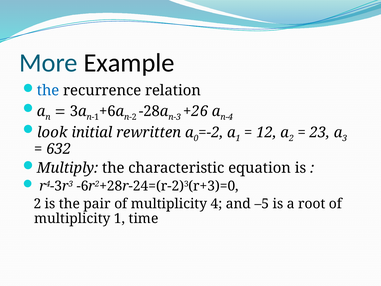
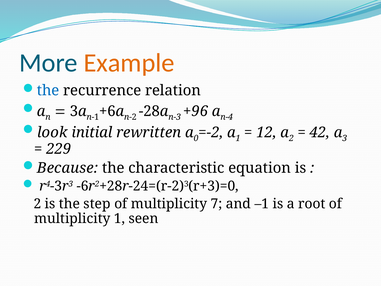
Example colour: black -> orange
+26: +26 -> +96
23: 23 -> 42
632: 632 -> 229
Multiply: Multiply -> Because
pair: pair -> step
4: 4 -> 7
–5: –5 -> –1
time: time -> seen
